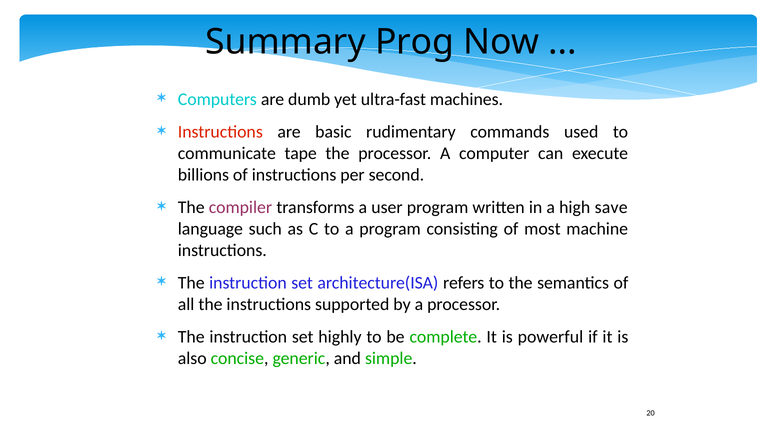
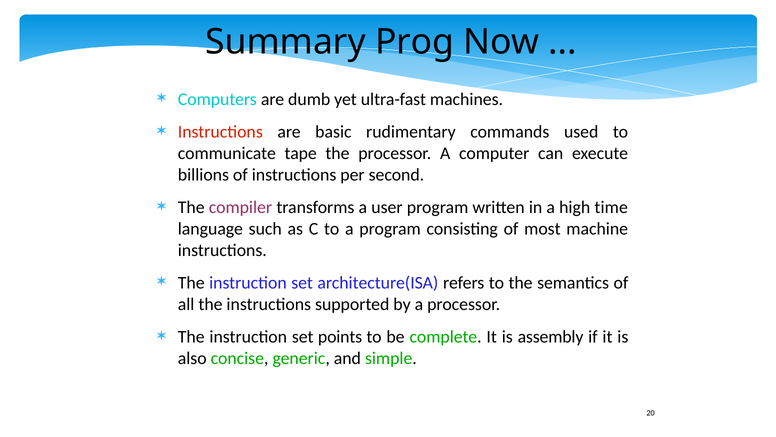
save: save -> time
highly: highly -> points
powerful: powerful -> assembly
